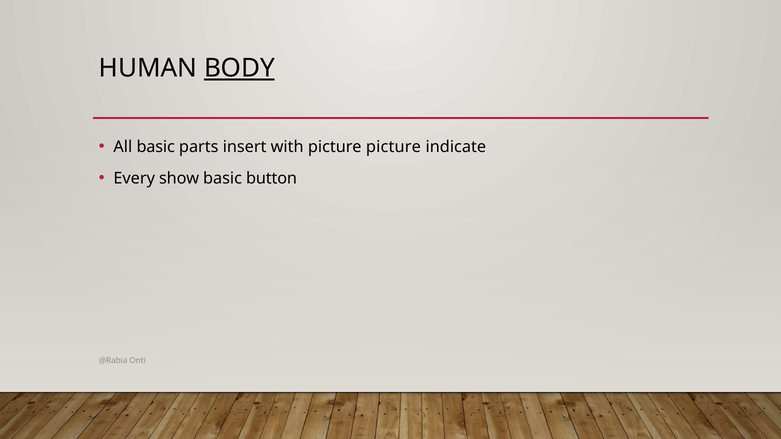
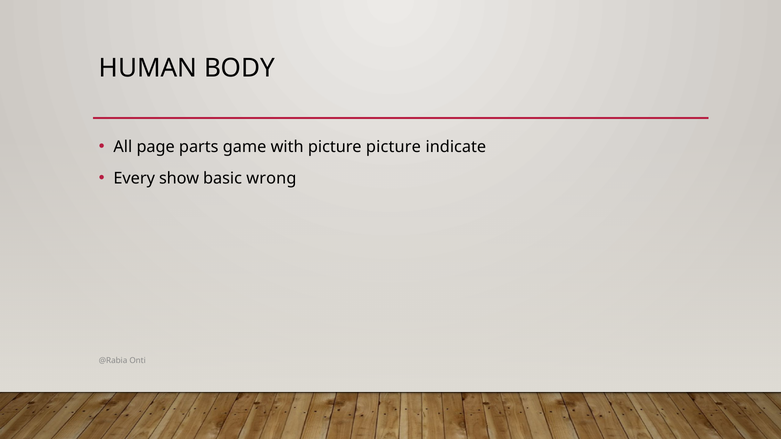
BODY underline: present -> none
All basic: basic -> page
insert: insert -> game
button: button -> wrong
